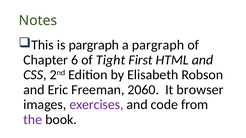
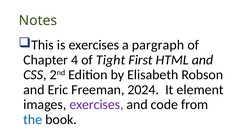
is pargraph: pargraph -> exercises
6: 6 -> 4
2060: 2060 -> 2024
browser: browser -> element
the colour: purple -> blue
